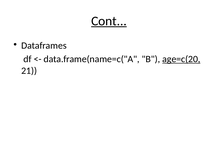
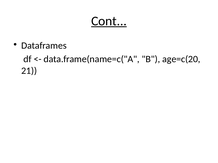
age=c(20 underline: present -> none
